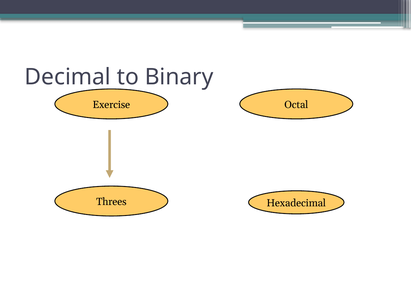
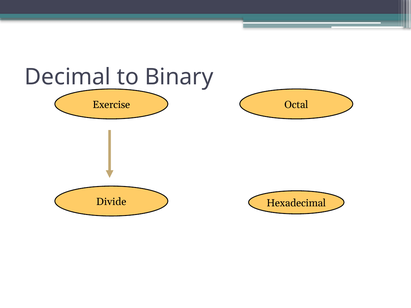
Threes: Threes -> Divide
